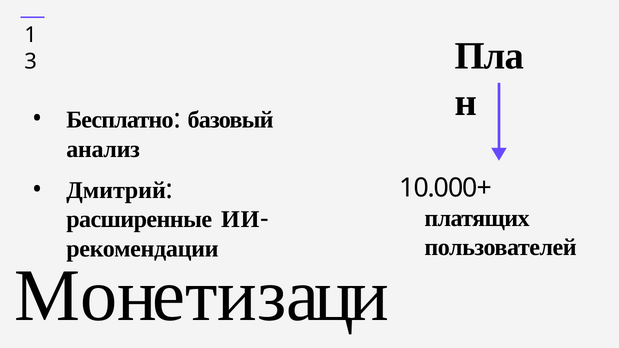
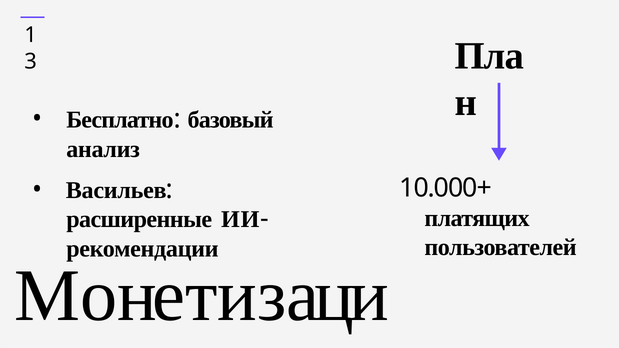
Дмитрий: Дмитрий -> Васильев
